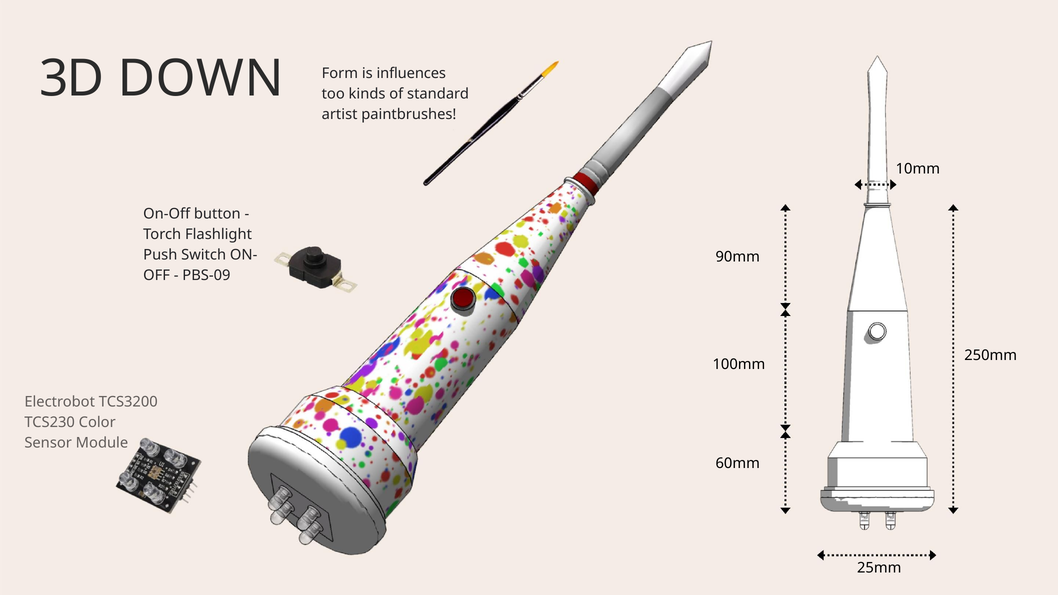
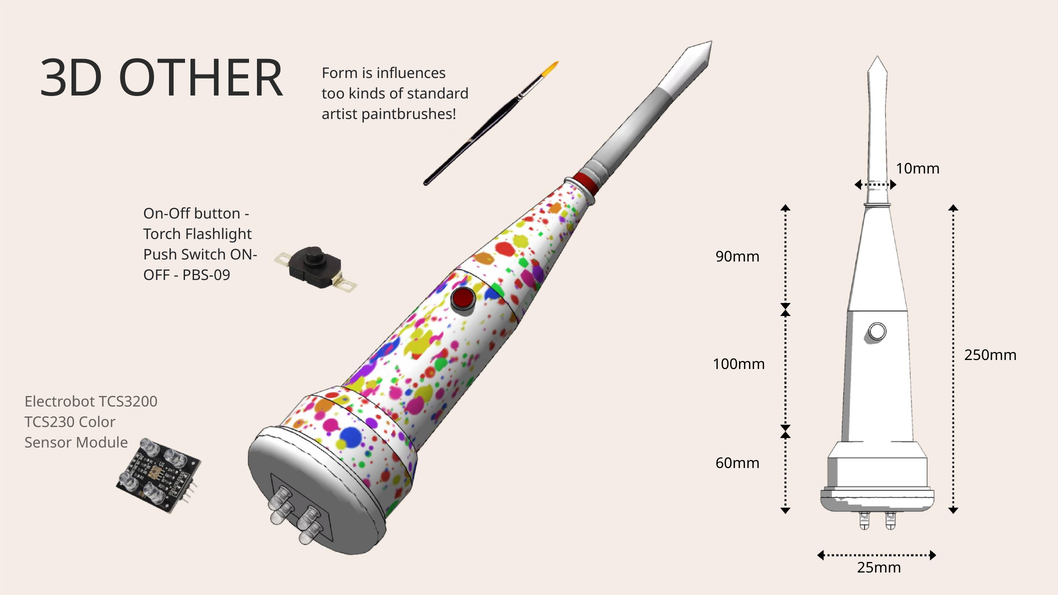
DOWN: DOWN -> OTHER
